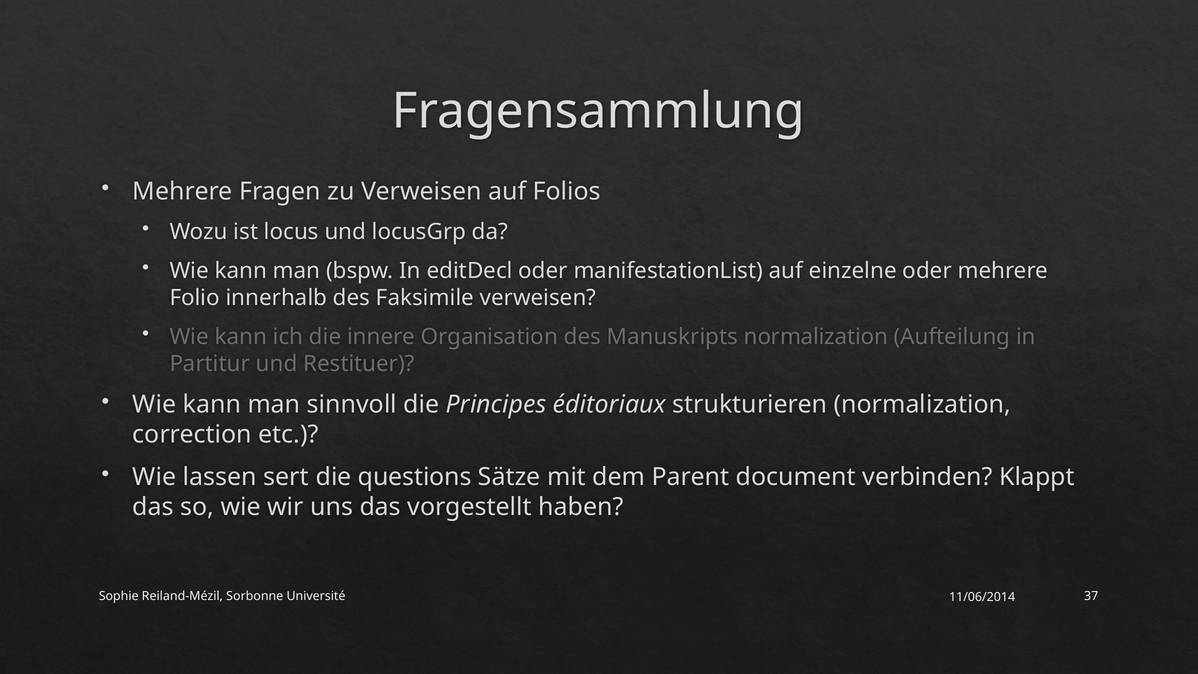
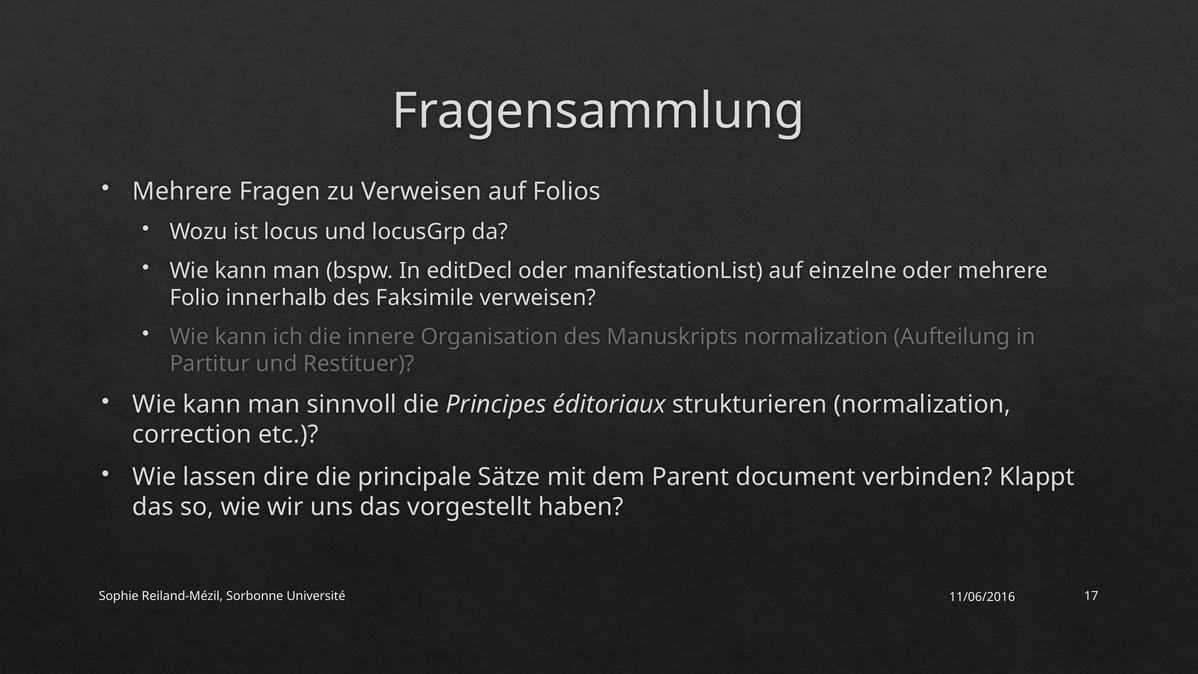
sert: sert -> dire
questions: questions -> principale
37: 37 -> 17
11/06/2014: 11/06/2014 -> 11/06/2016
